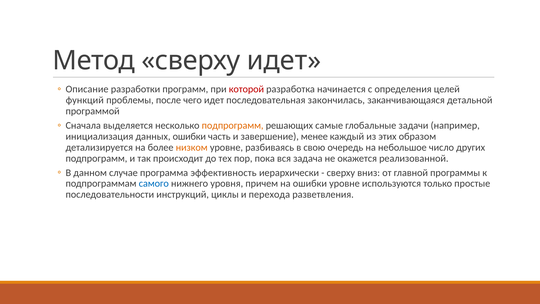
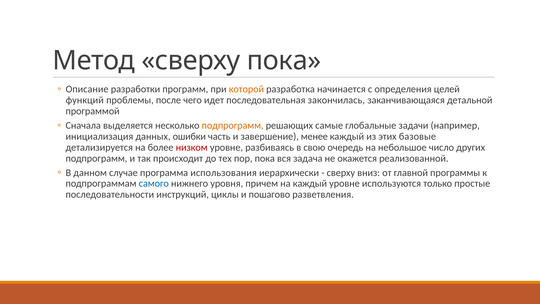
сверху идет: идет -> пока
которой colour: red -> orange
образом: образом -> базовые
низком colour: orange -> red
эффективность: эффективность -> использования
на ошибки: ошибки -> каждый
перехода: перехода -> пошагово
